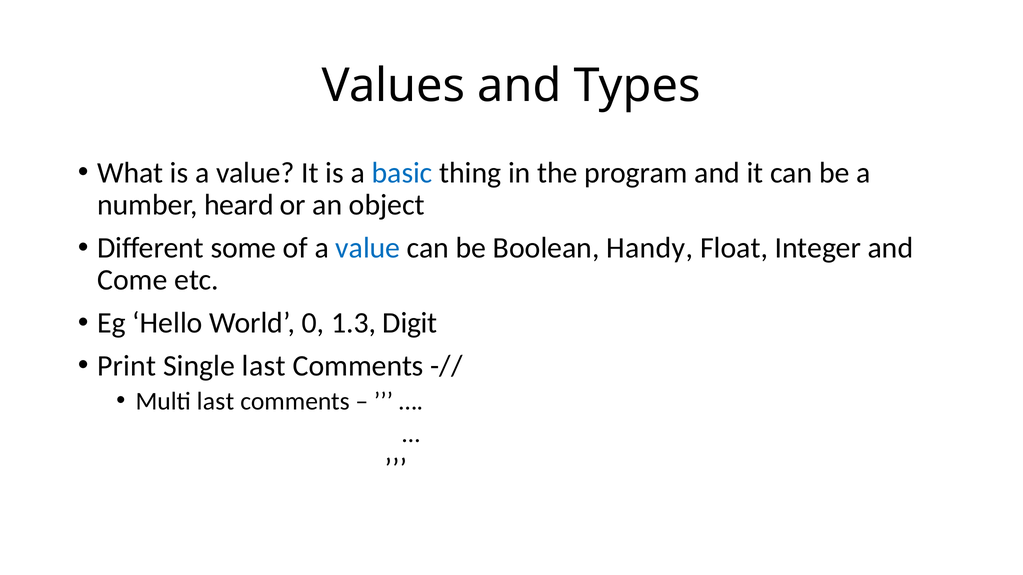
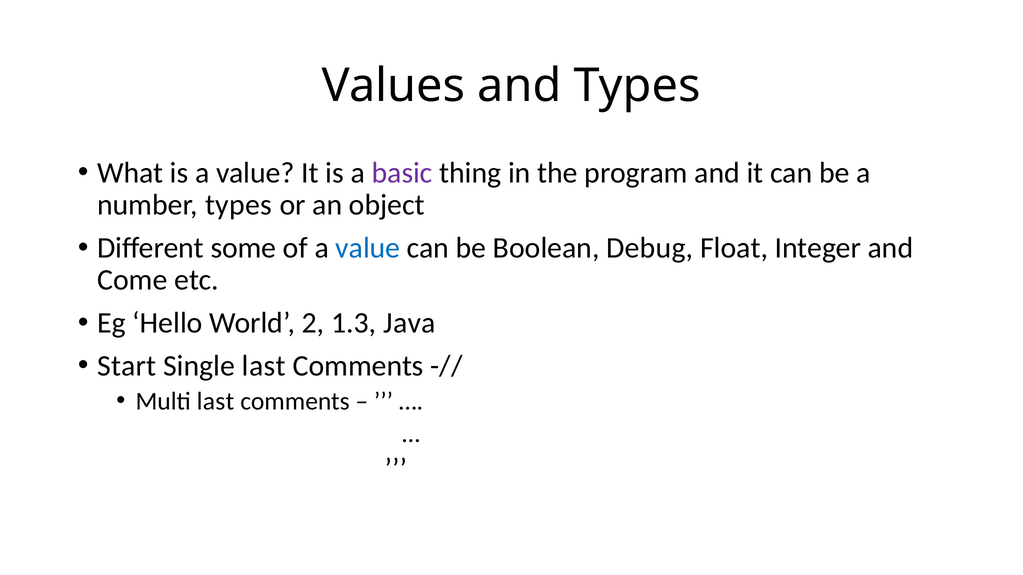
basic colour: blue -> purple
number heard: heard -> types
Handy: Handy -> Debug
0: 0 -> 2
Digit: Digit -> Java
Print: Print -> Start
